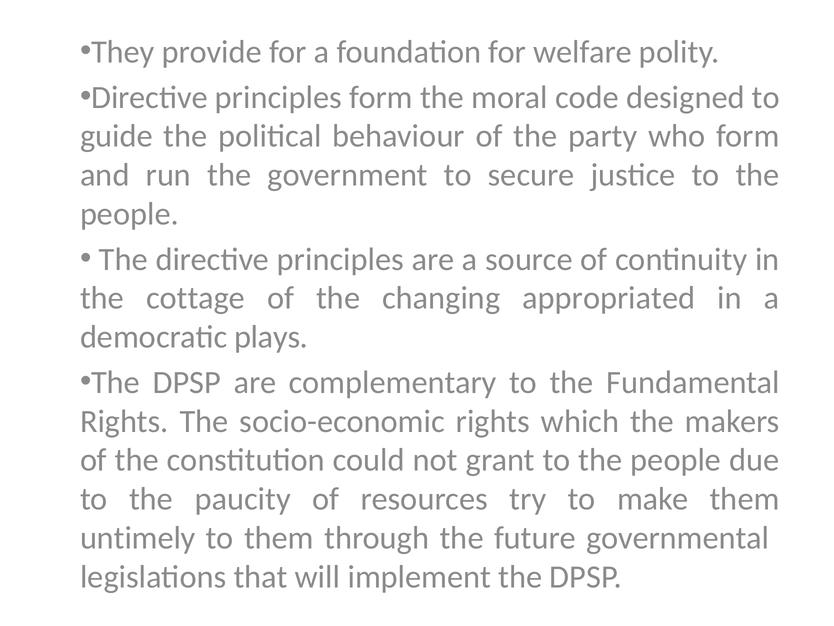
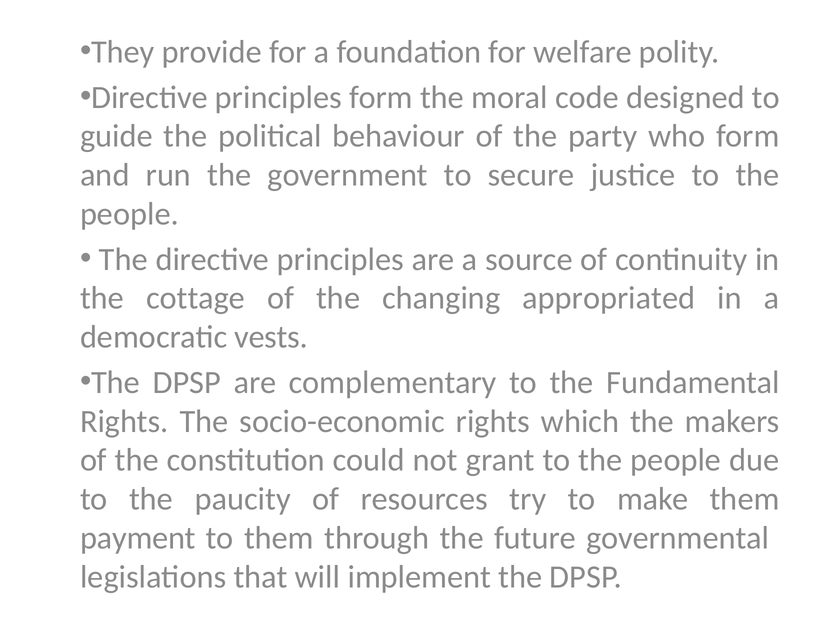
plays: plays -> vests
untimely: untimely -> payment
